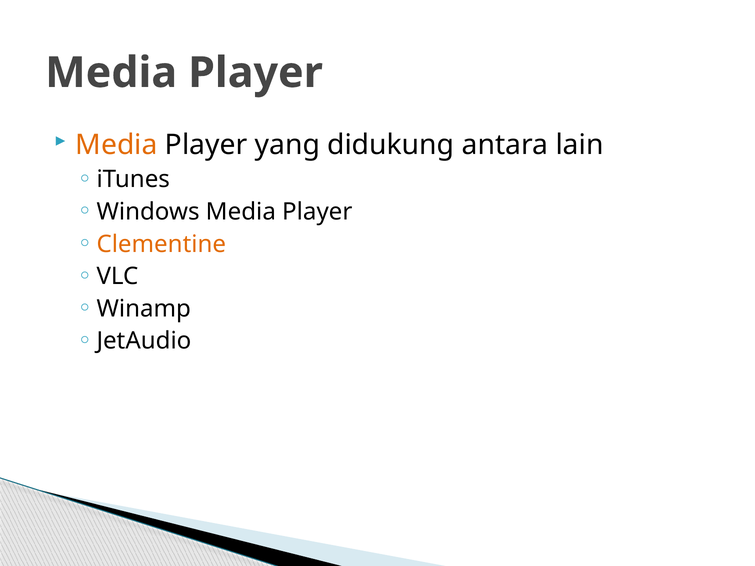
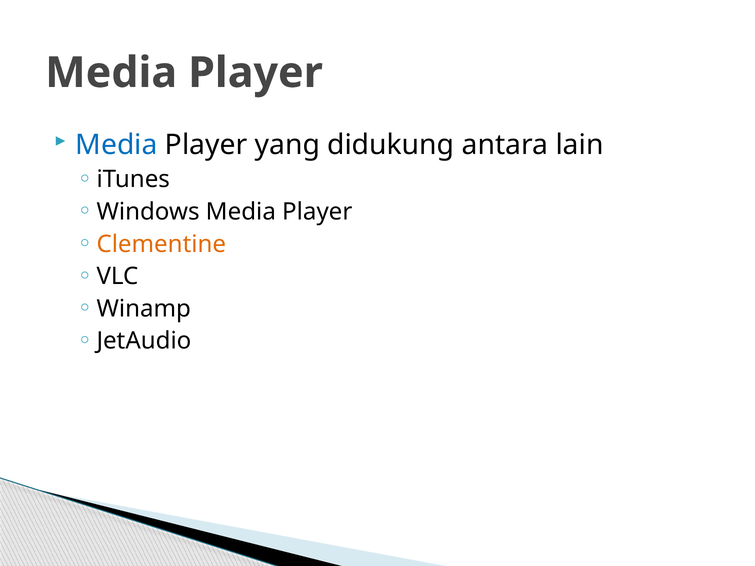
Media at (116, 145) colour: orange -> blue
